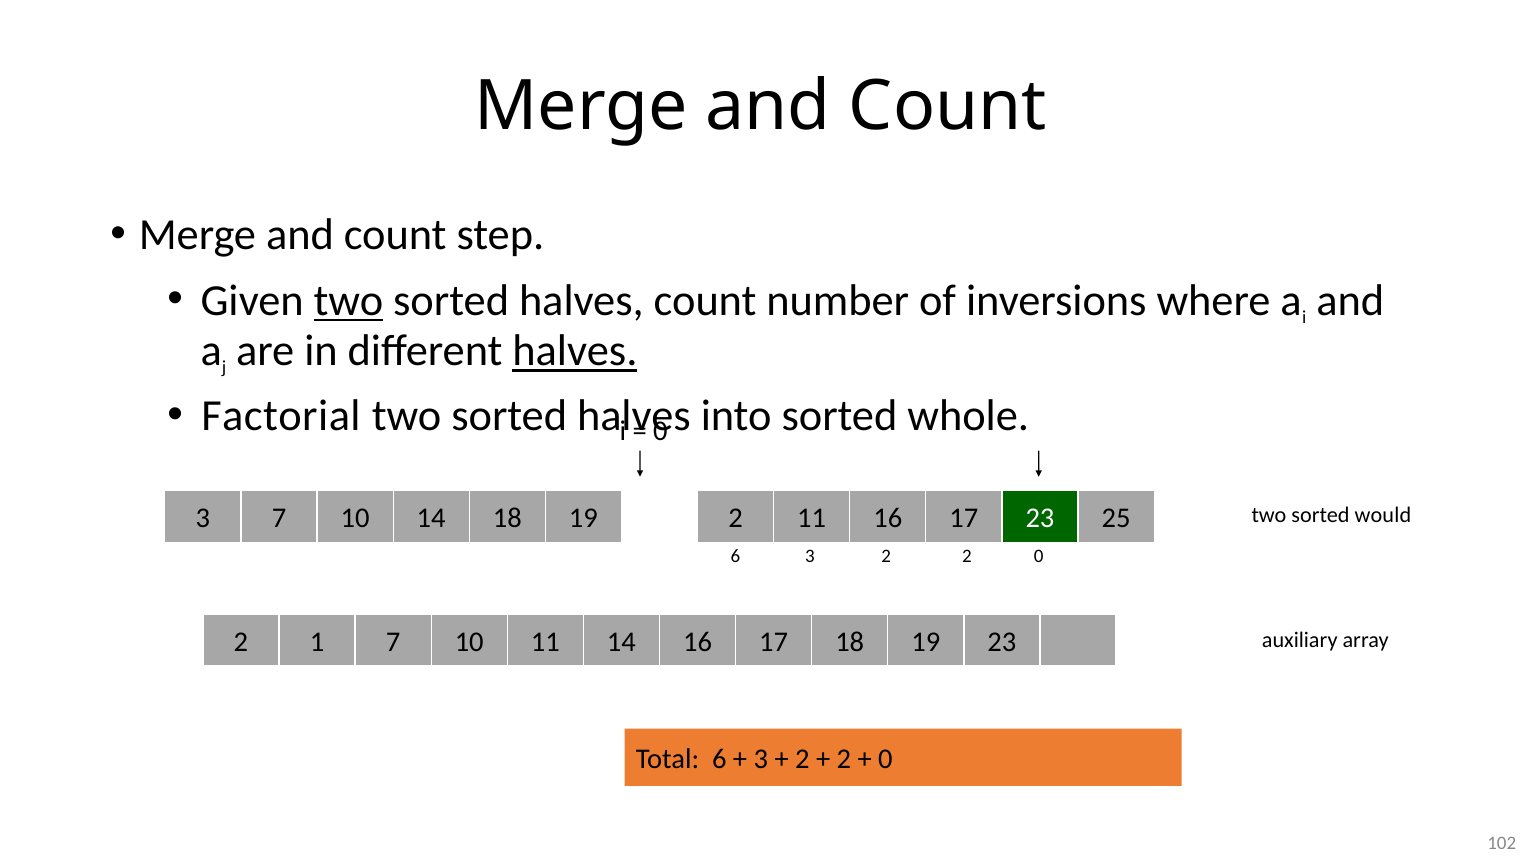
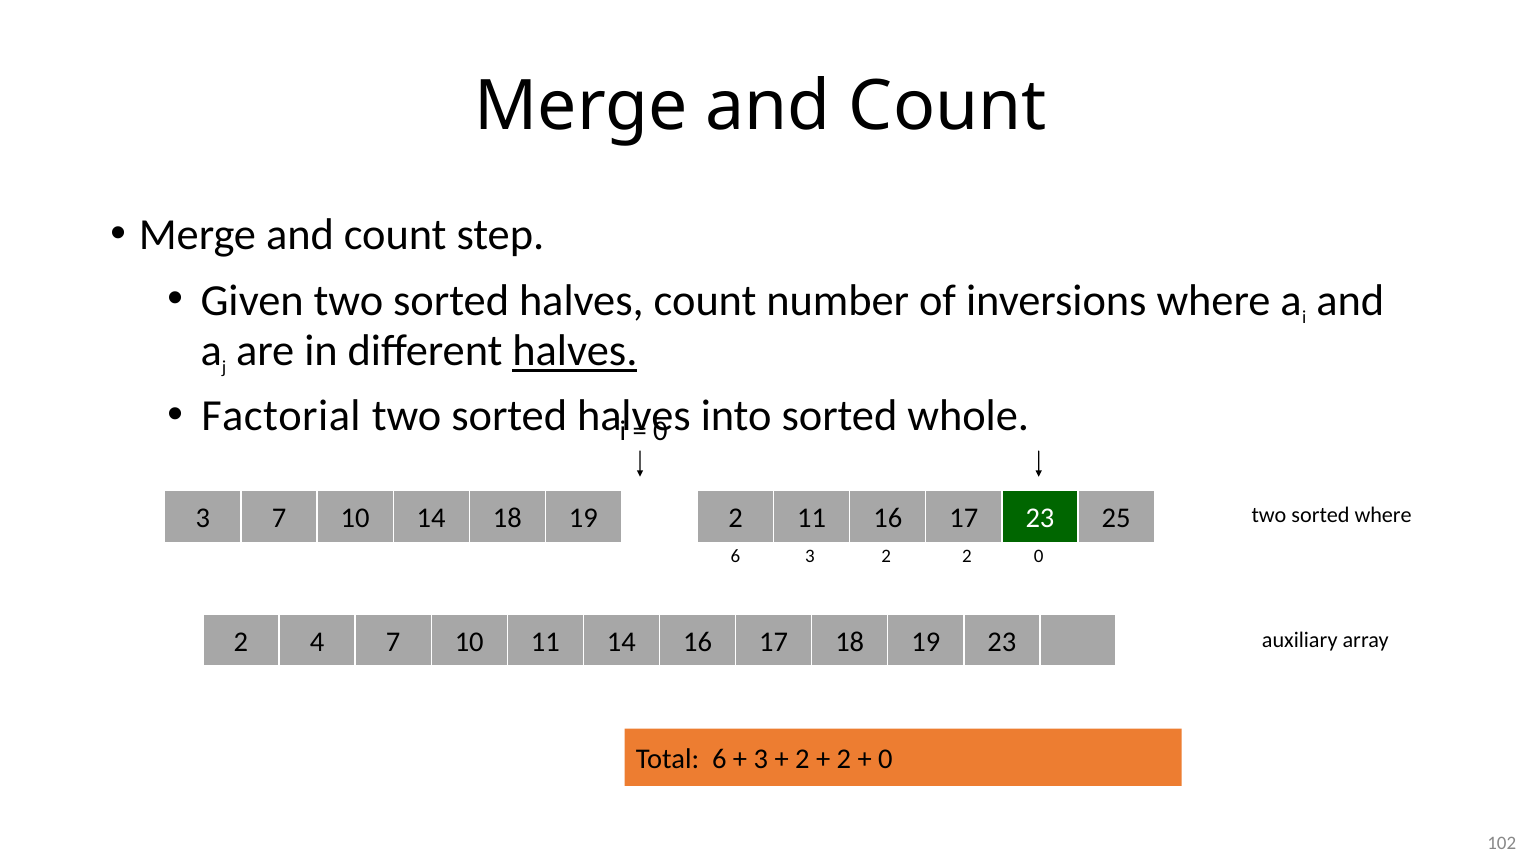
two at (348, 301) underline: present -> none
sorted would: would -> where
1: 1 -> 4
